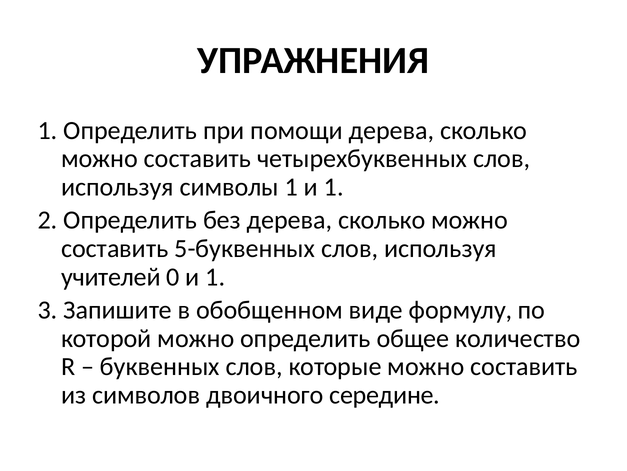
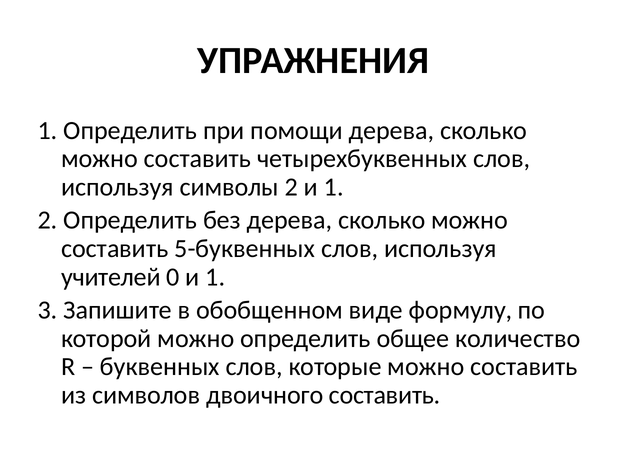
символы 1: 1 -> 2
двоичного середине: середине -> составить
